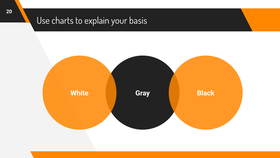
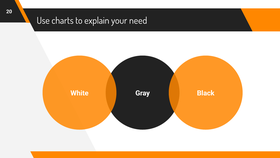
basis: basis -> need
